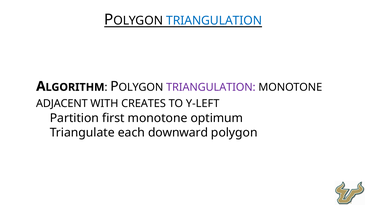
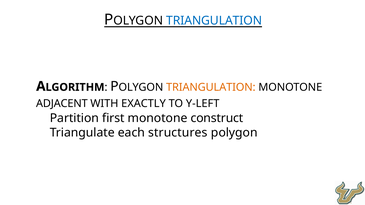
TRIANGULATION at (211, 87) colour: purple -> orange
CREATES: CREATES -> EXACTLY
optimum: optimum -> construct
downward: downward -> structures
